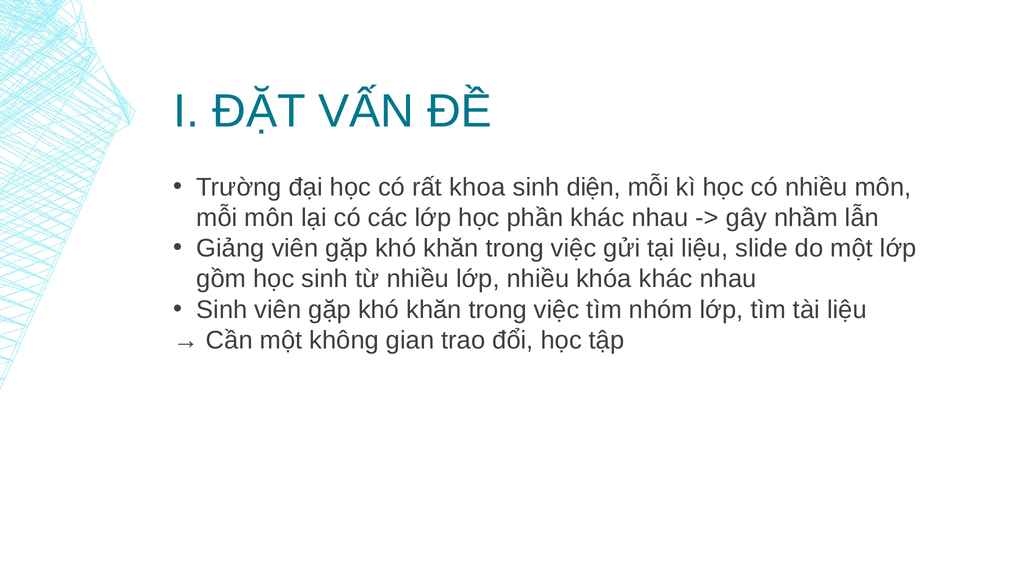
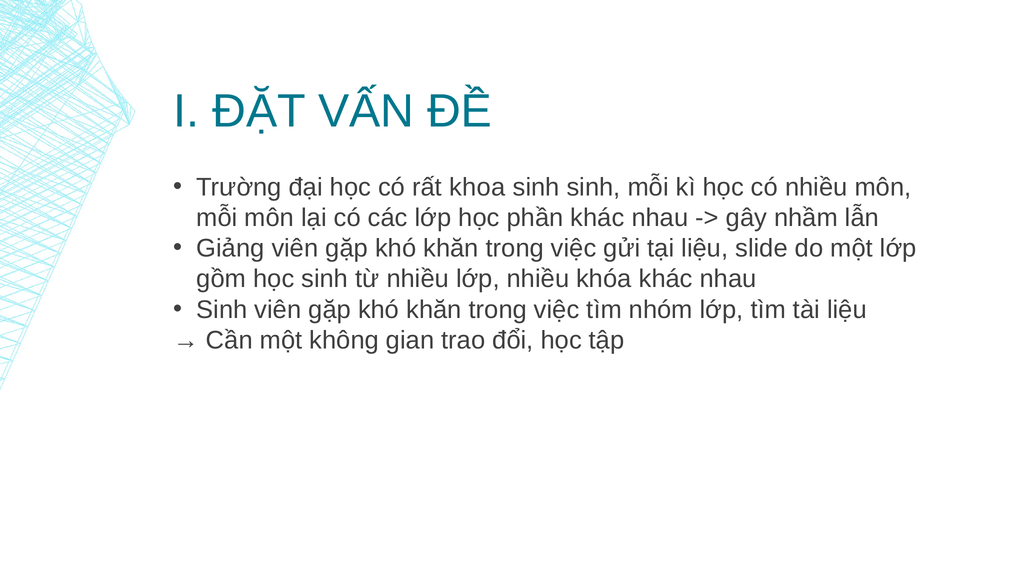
sinh diện: diện -> sinh
